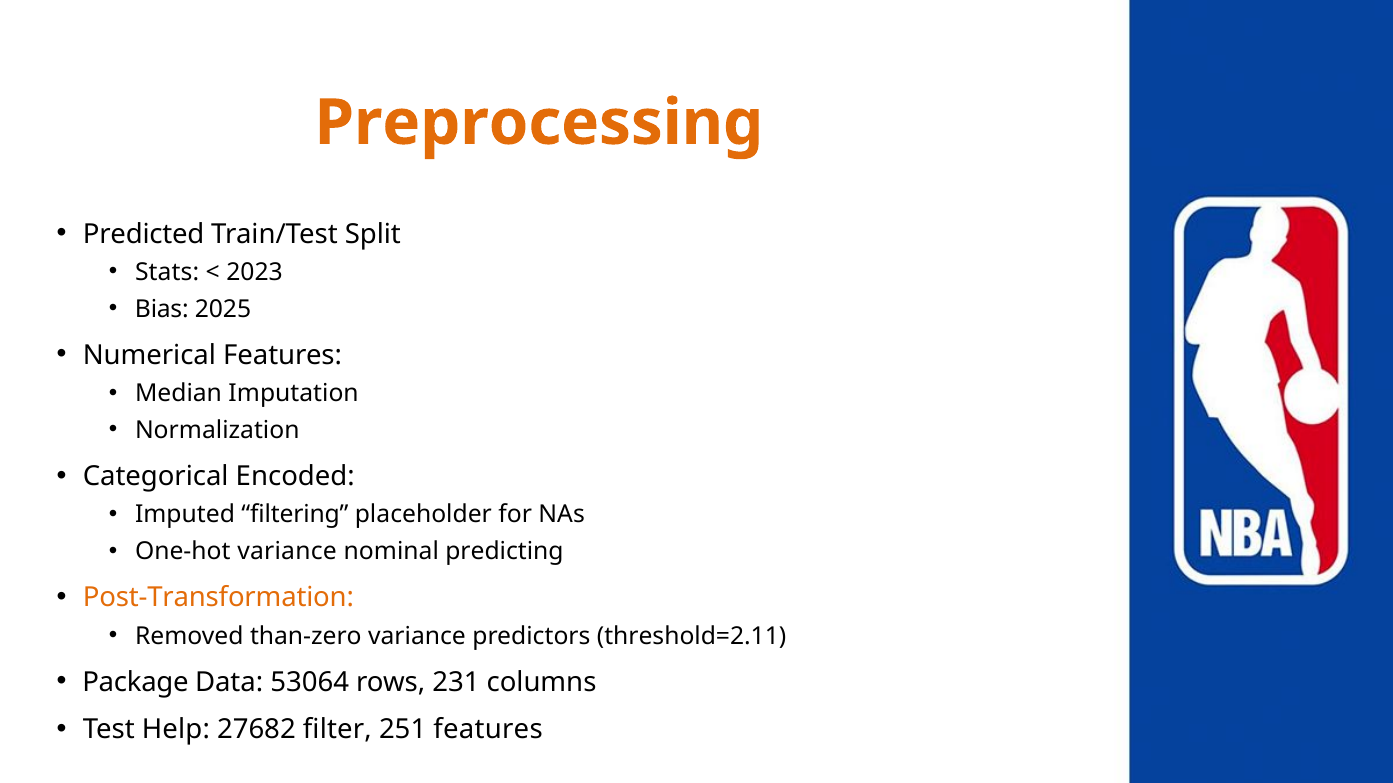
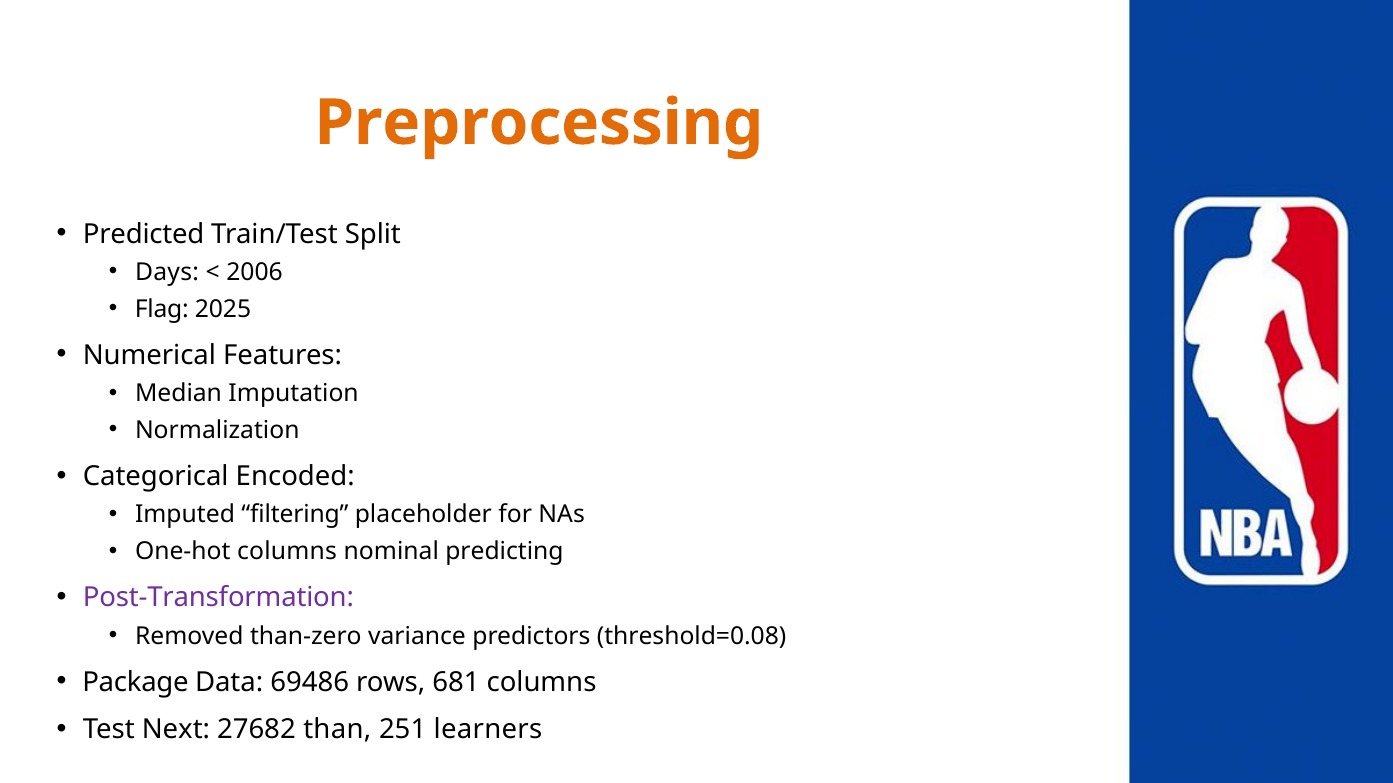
Stats: Stats -> Days
2023: 2023 -> 2006
Bias: Bias -> Flag
One-hot variance: variance -> columns
Post-Transformation colour: orange -> purple
threshold=2.11: threshold=2.11 -> threshold=0.08
53064: 53064 -> 69486
231: 231 -> 681
Help: Help -> Next
filter: filter -> than
251 features: features -> learners
